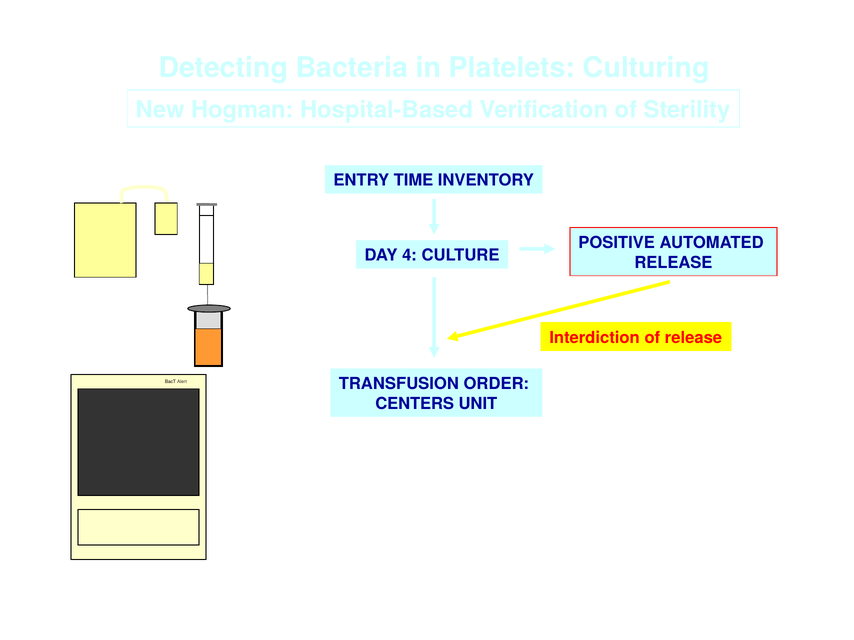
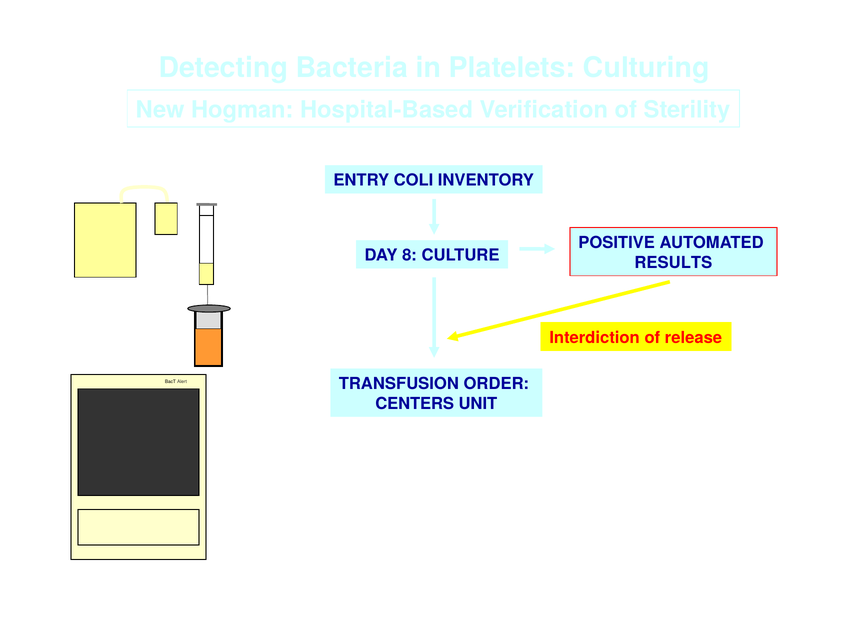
TIME: TIME -> COLI
4: 4 -> 8
RELEASE at (673, 263): RELEASE -> RESULTS
